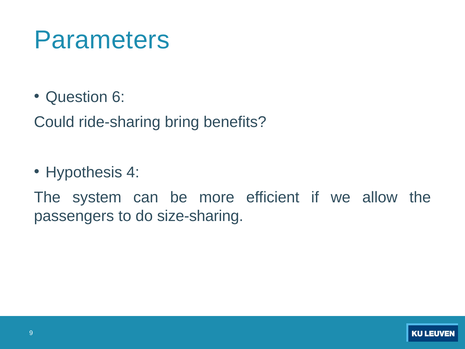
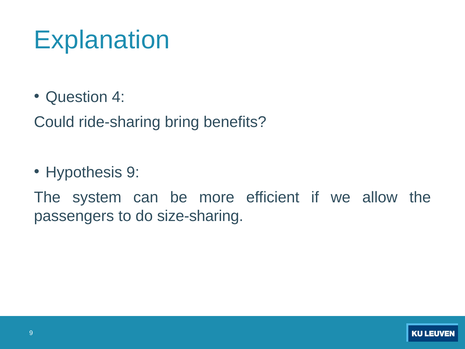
Parameters: Parameters -> Explanation
6: 6 -> 4
Hypothesis 4: 4 -> 9
